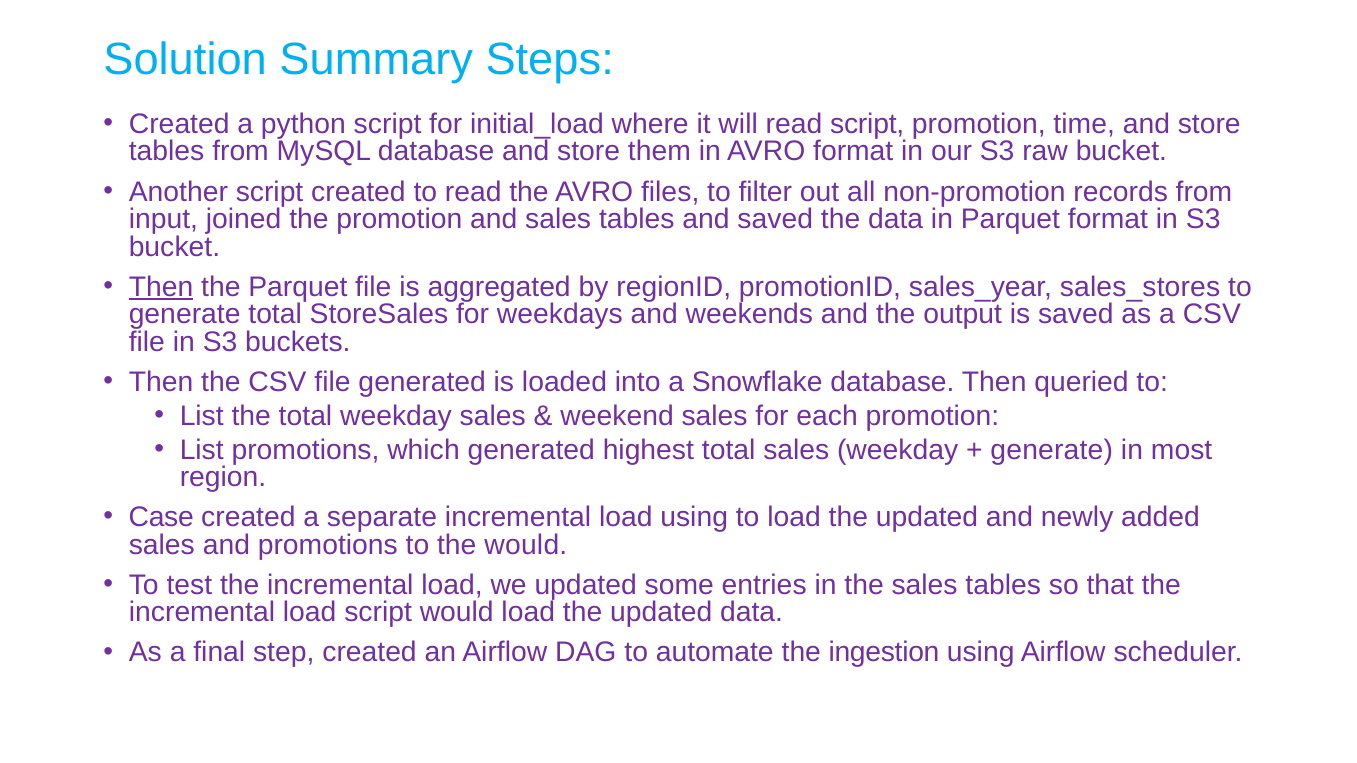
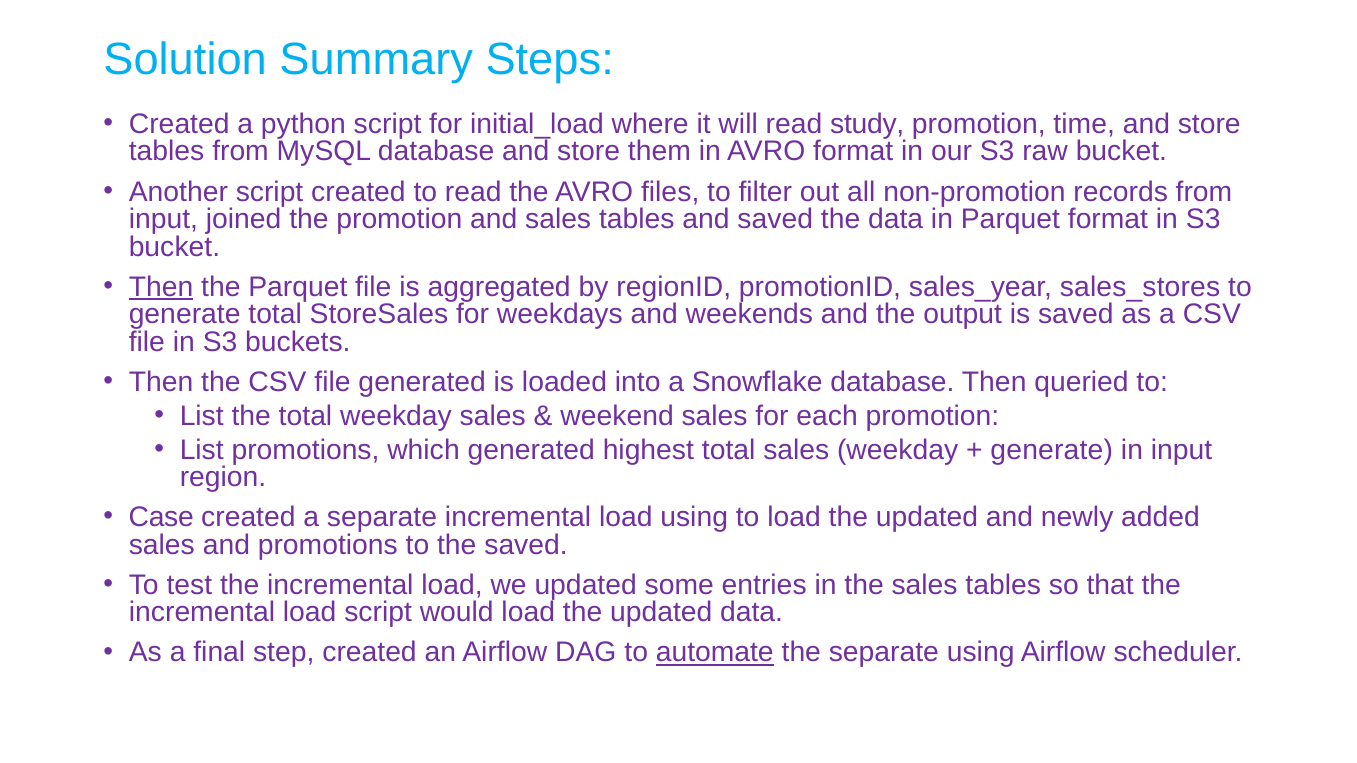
read script: script -> study
in most: most -> input
the would: would -> saved
automate underline: none -> present
the ingestion: ingestion -> separate
